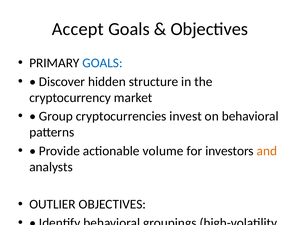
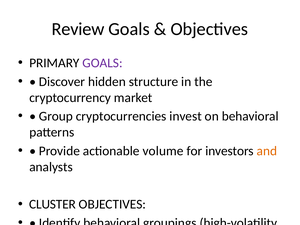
Accept: Accept -> Review
GOALS at (103, 63) colour: blue -> purple
OUTLIER: OUTLIER -> CLUSTER
